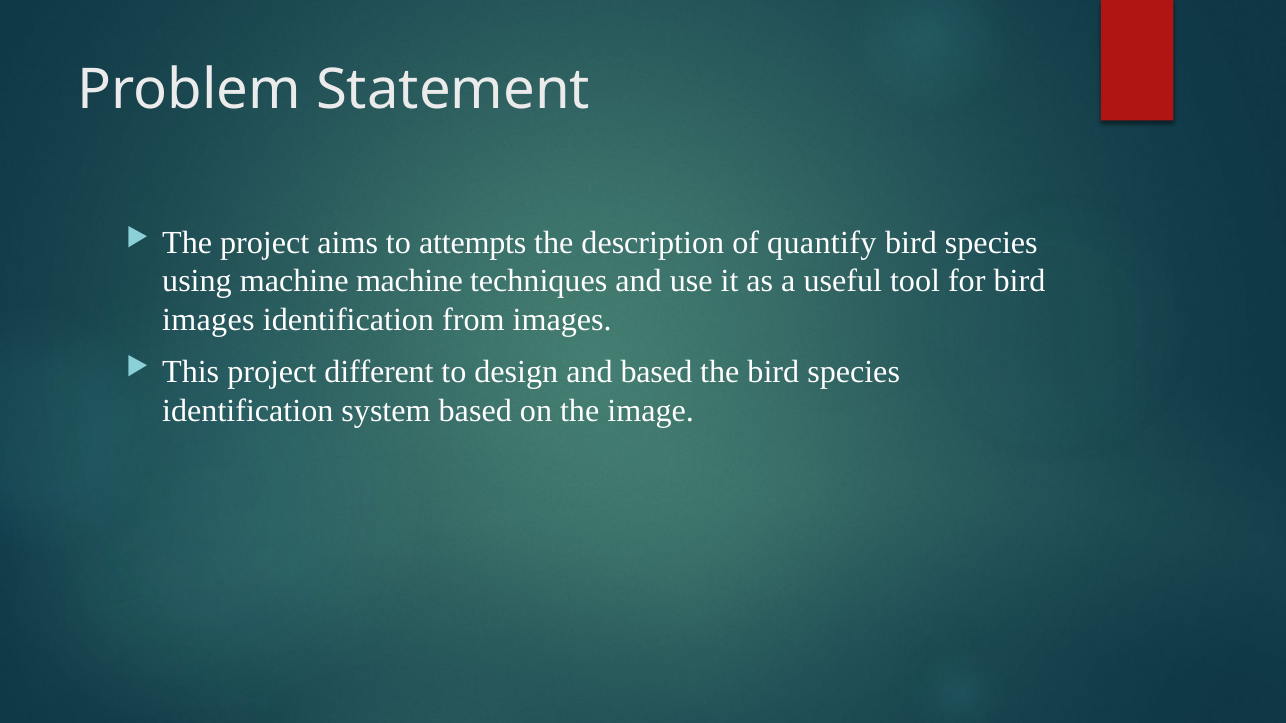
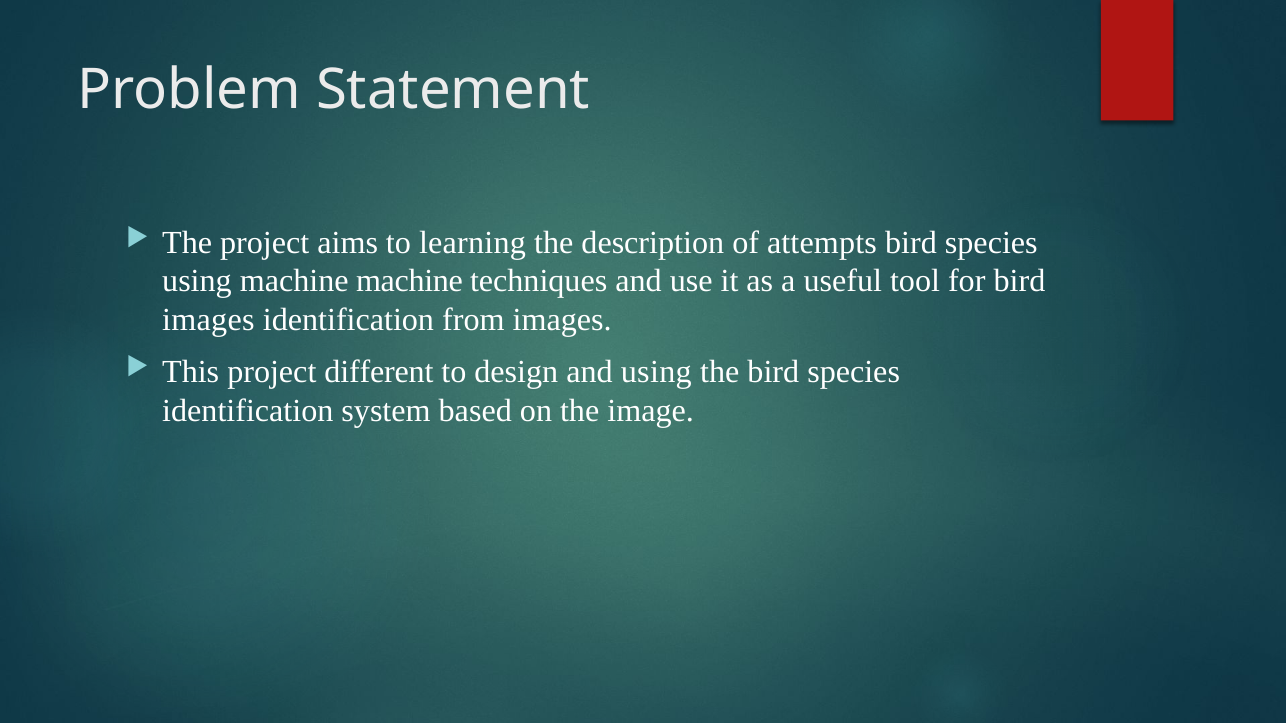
attempts: attempts -> learning
quantify: quantify -> attempts
and based: based -> using
